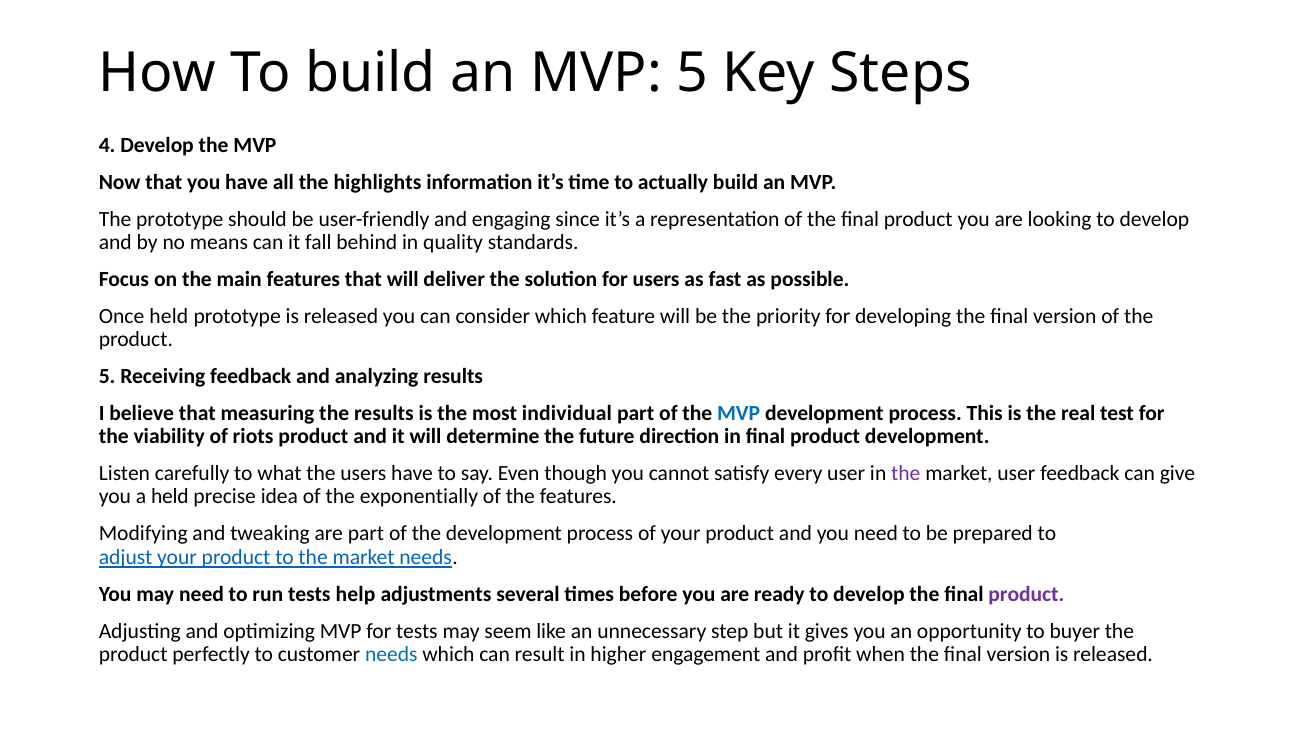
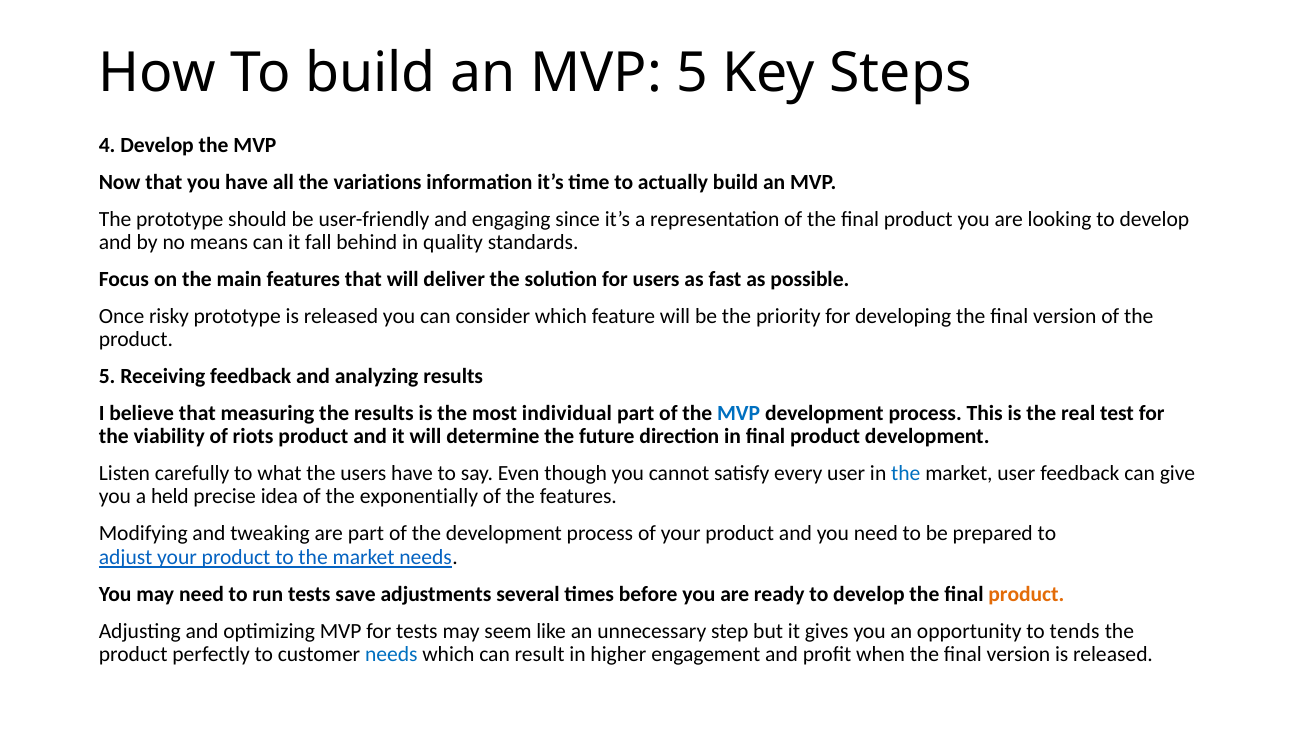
highlights: highlights -> variations
Once held: held -> risky
the at (906, 473) colour: purple -> blue
help: help -> save
product at (1026, 594) colour: purple -> orange
buyer: buyer -> tends
